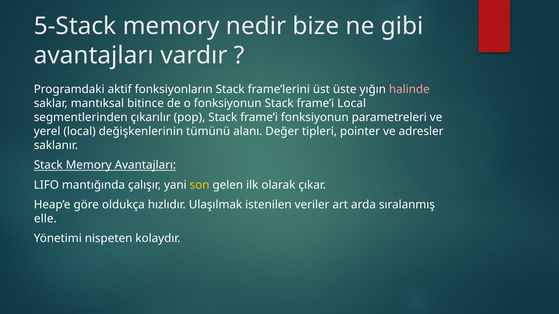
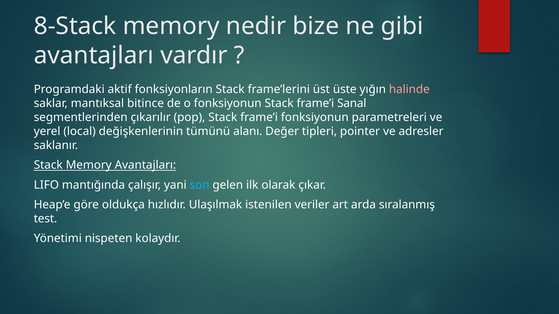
5-Stack: 5-Stack -> 8-Stack
frame’i Local: Local -> Sanal
son colour: yellow -> light blue
elle: elle -> test
